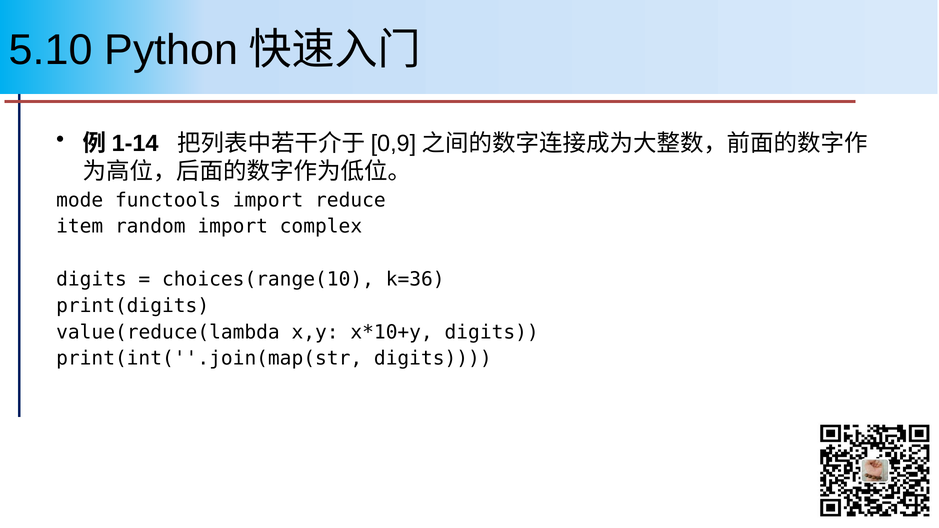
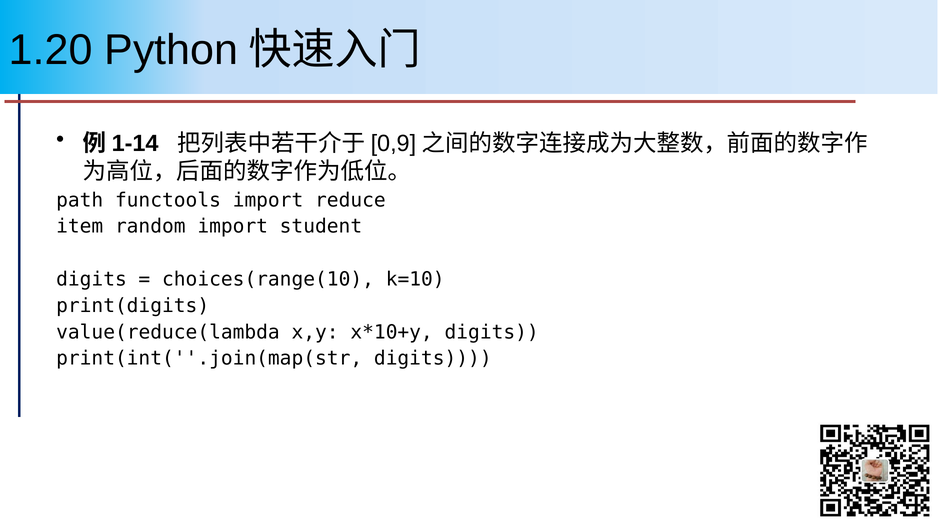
5.10: 5.10 -> 1.20
mode: mode -> path
complex: complex -> student
k=36: k=36 -> k=10
